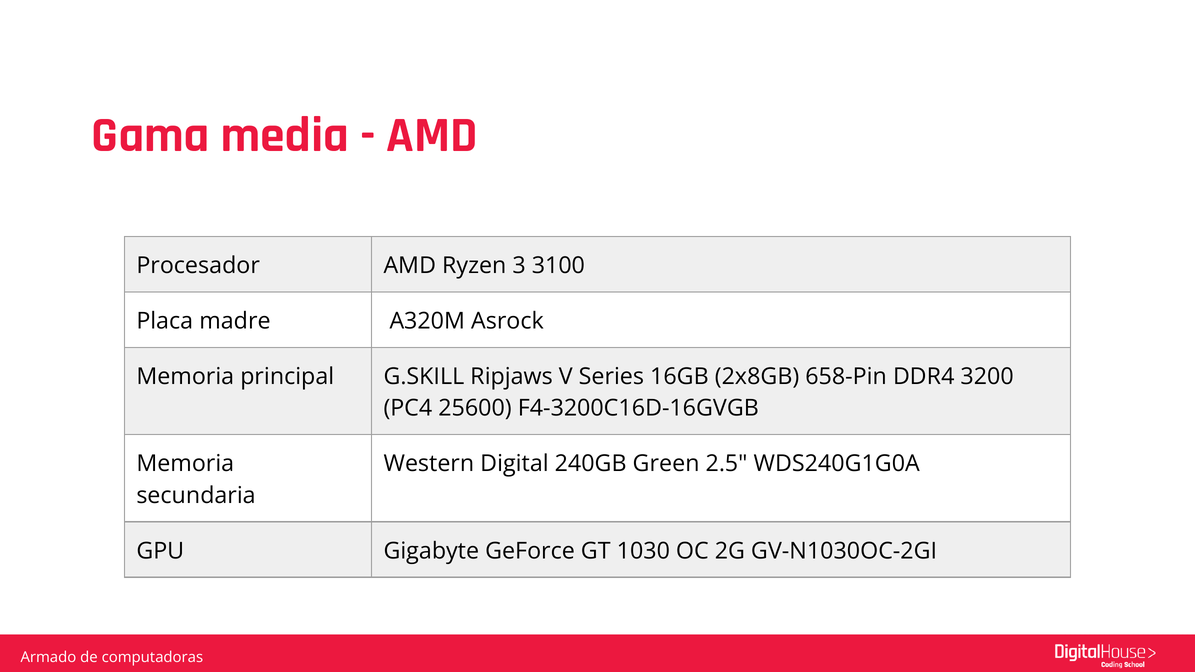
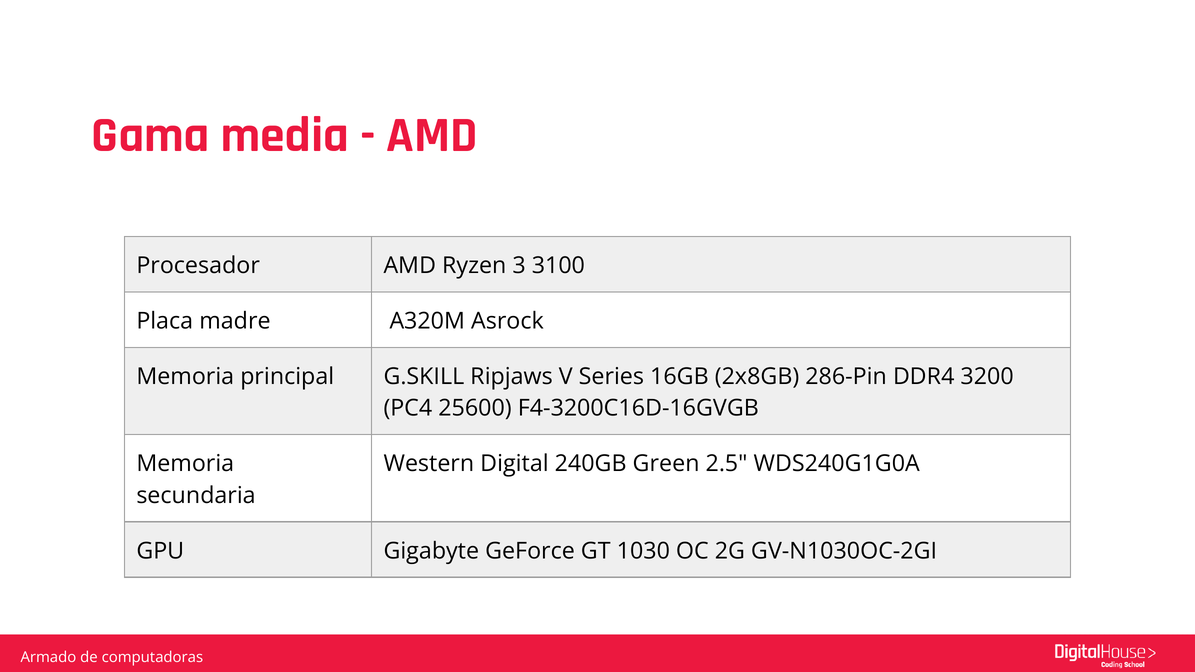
658-Pin: 658-Pin -> 286-Pin
